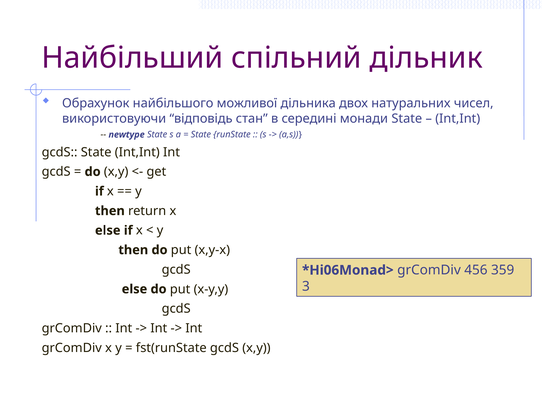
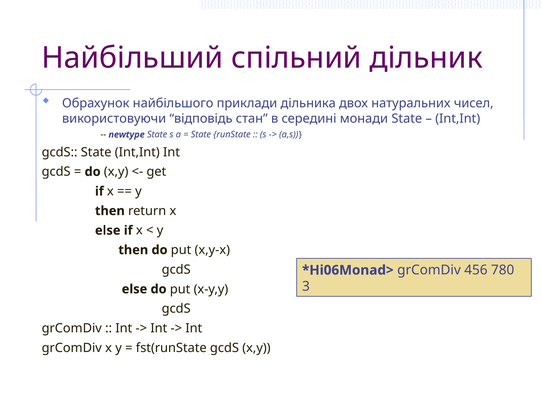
можливої: можливої -> приклади
359: 359 -> 780
